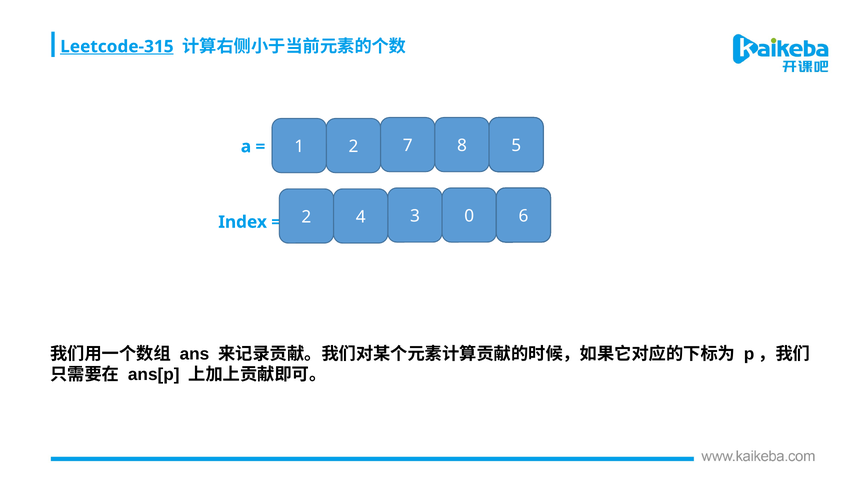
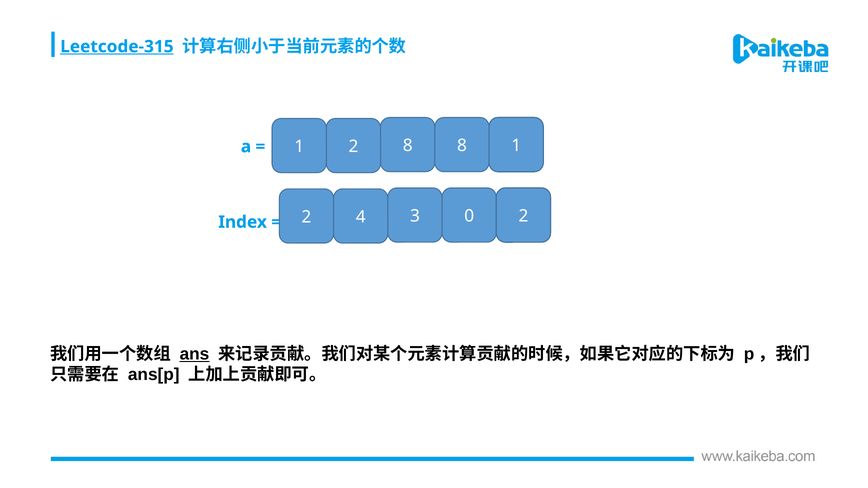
7 at (408, 146): 7 -> 8
8 5: 5 -> 1
0 6: 6 -> 2
ans underline: none -> present
